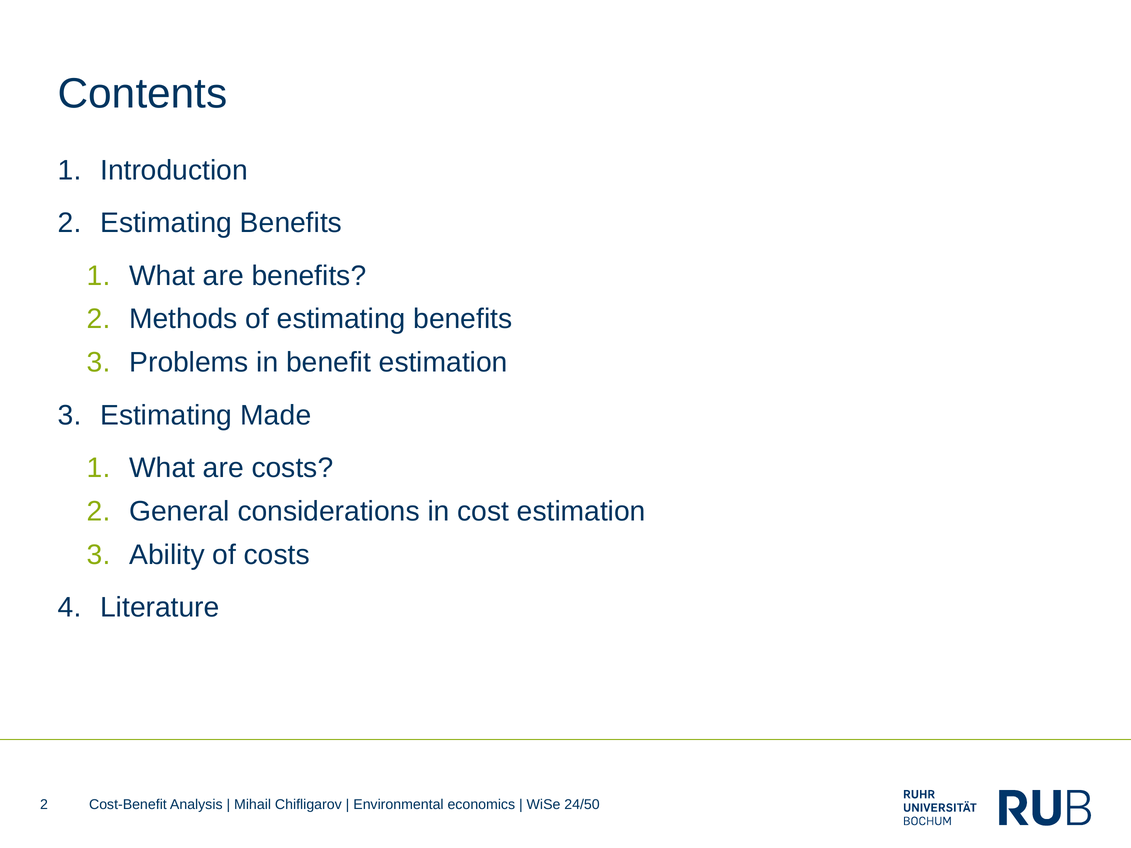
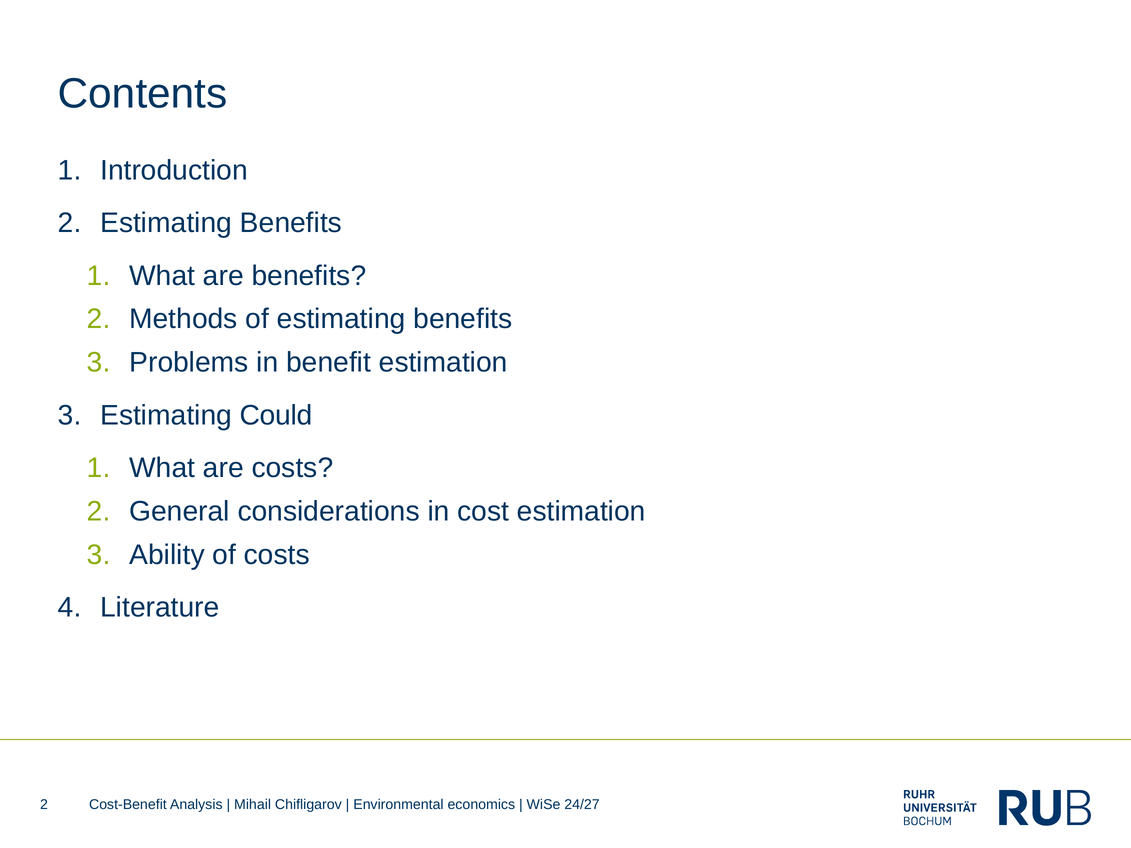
Made: Made -> Could
24/50: 24/50 -> 24/27
